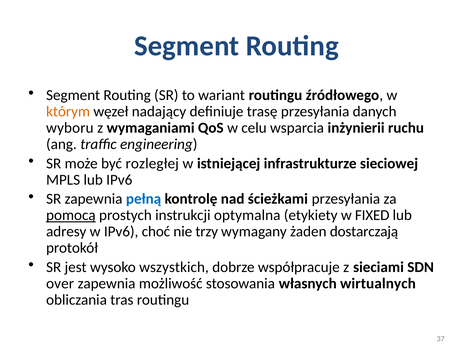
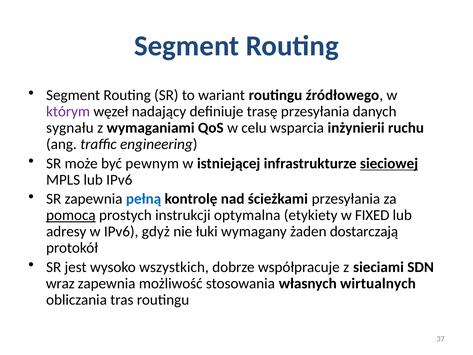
którym colour: orange -> purple
wyboru: wyboru -> sygnału
rozległej: rozległej -> pewnym
sieciowej underline: none -> present
choć: choć -> gdyż
trzy: trzy -> łuki
over: over -> wraz
